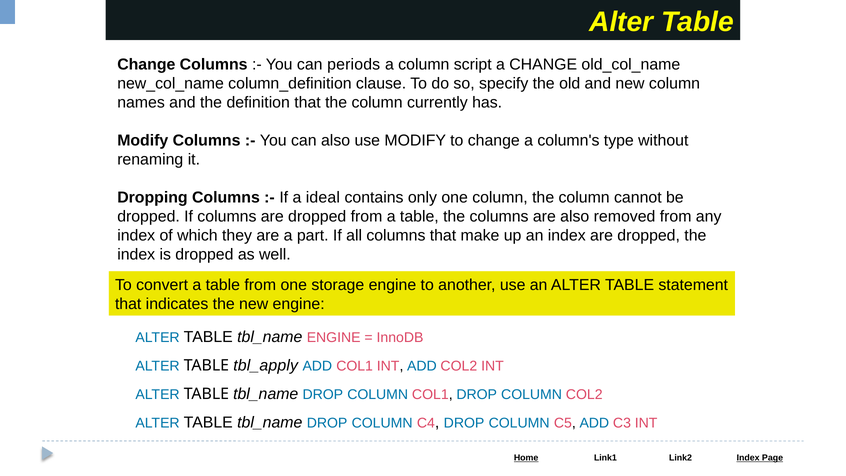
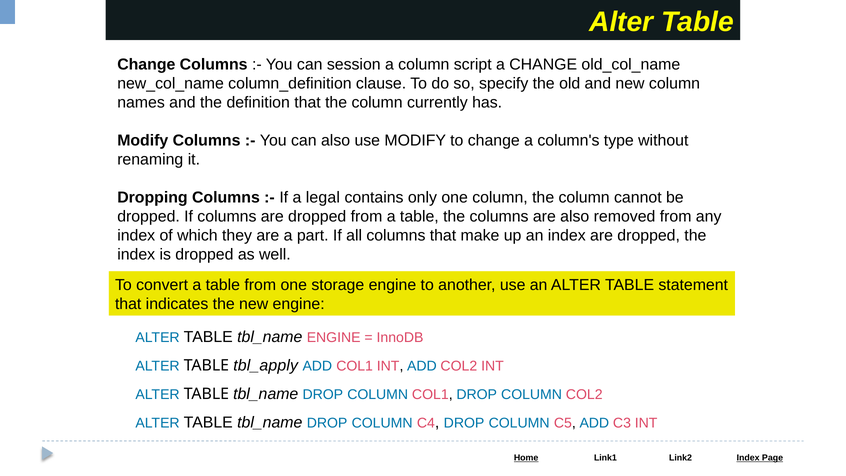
periods: periods -> session
ideal: ideal -> legal
